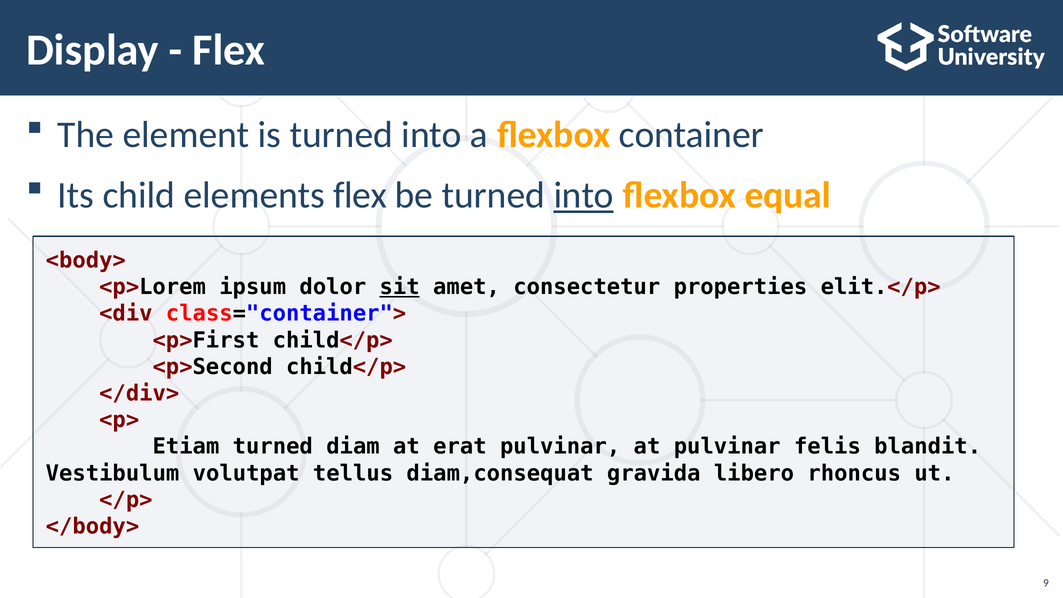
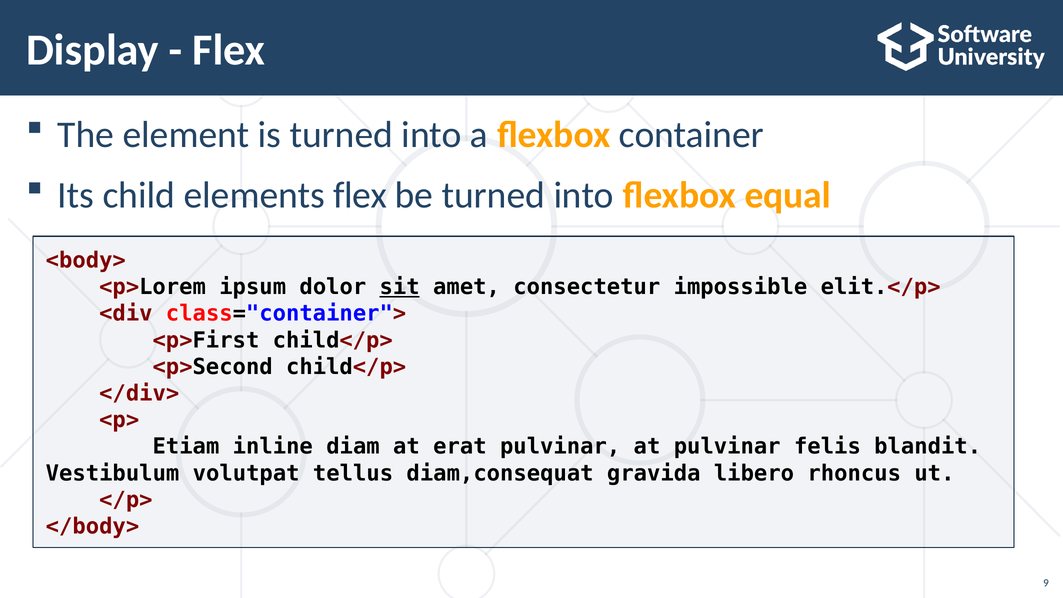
into at (584, 196) underline: present -> none
properties: properties -> impossible
Etiam turned: turned -> inline
